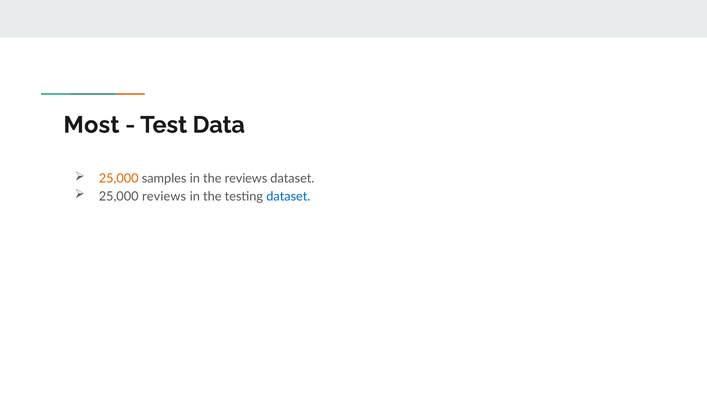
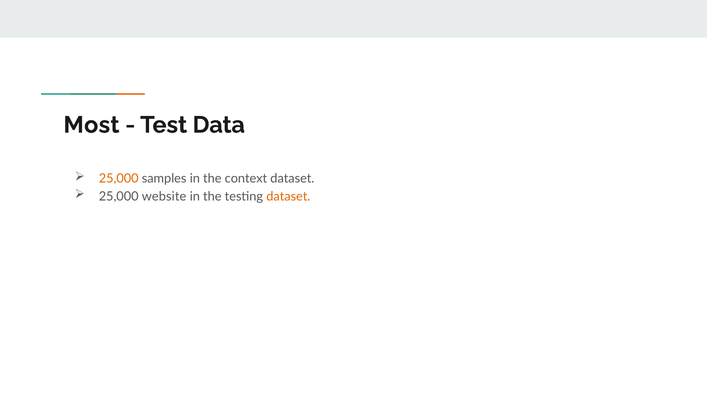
the reviews: reviews -> context
25,000 reviews: reviews -> website
dataset at (288, 196) colour: blue -> orange
